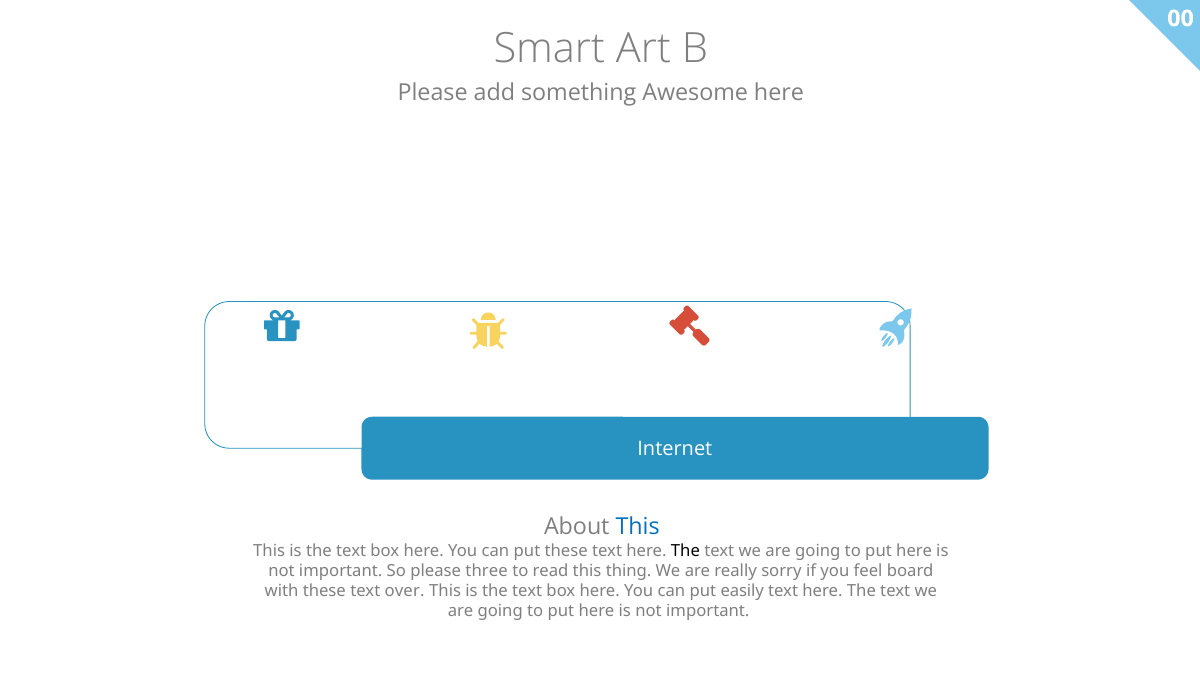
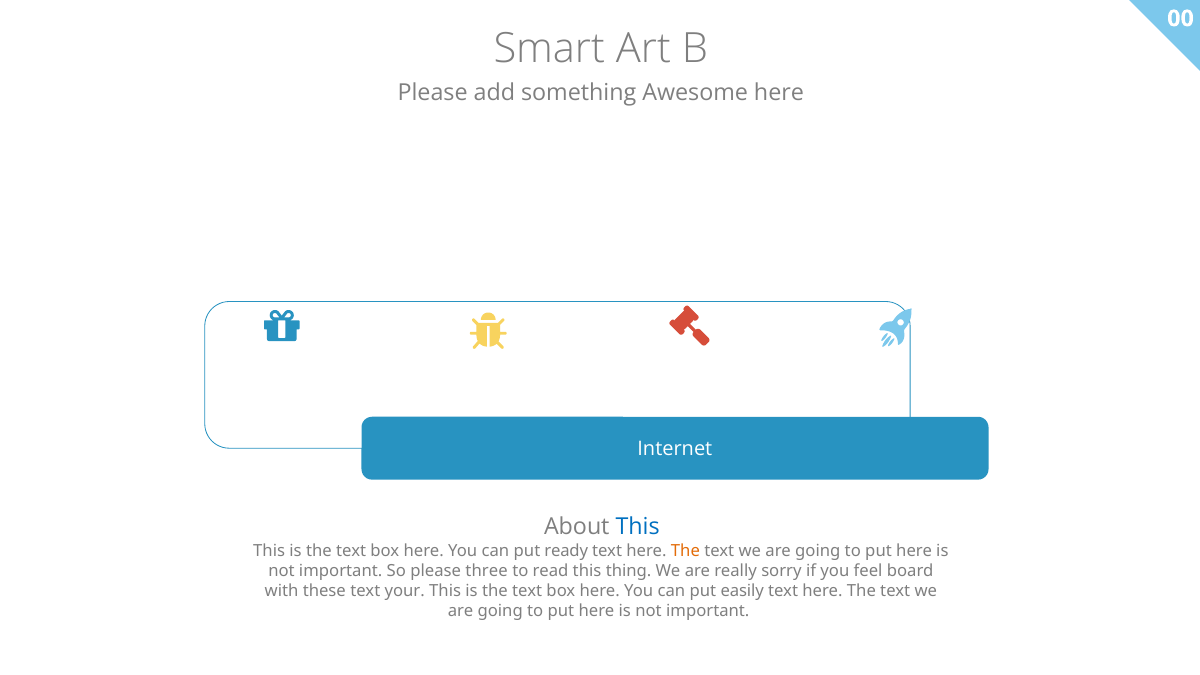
put these: these -> ready
The at (685, 551) colour: black -> orange
over: over -> your
